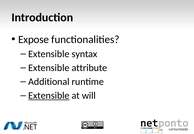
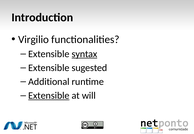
Expose: Expose -> Virgilio
syntax underline: none -> present
attribute: attribute -> sugested
